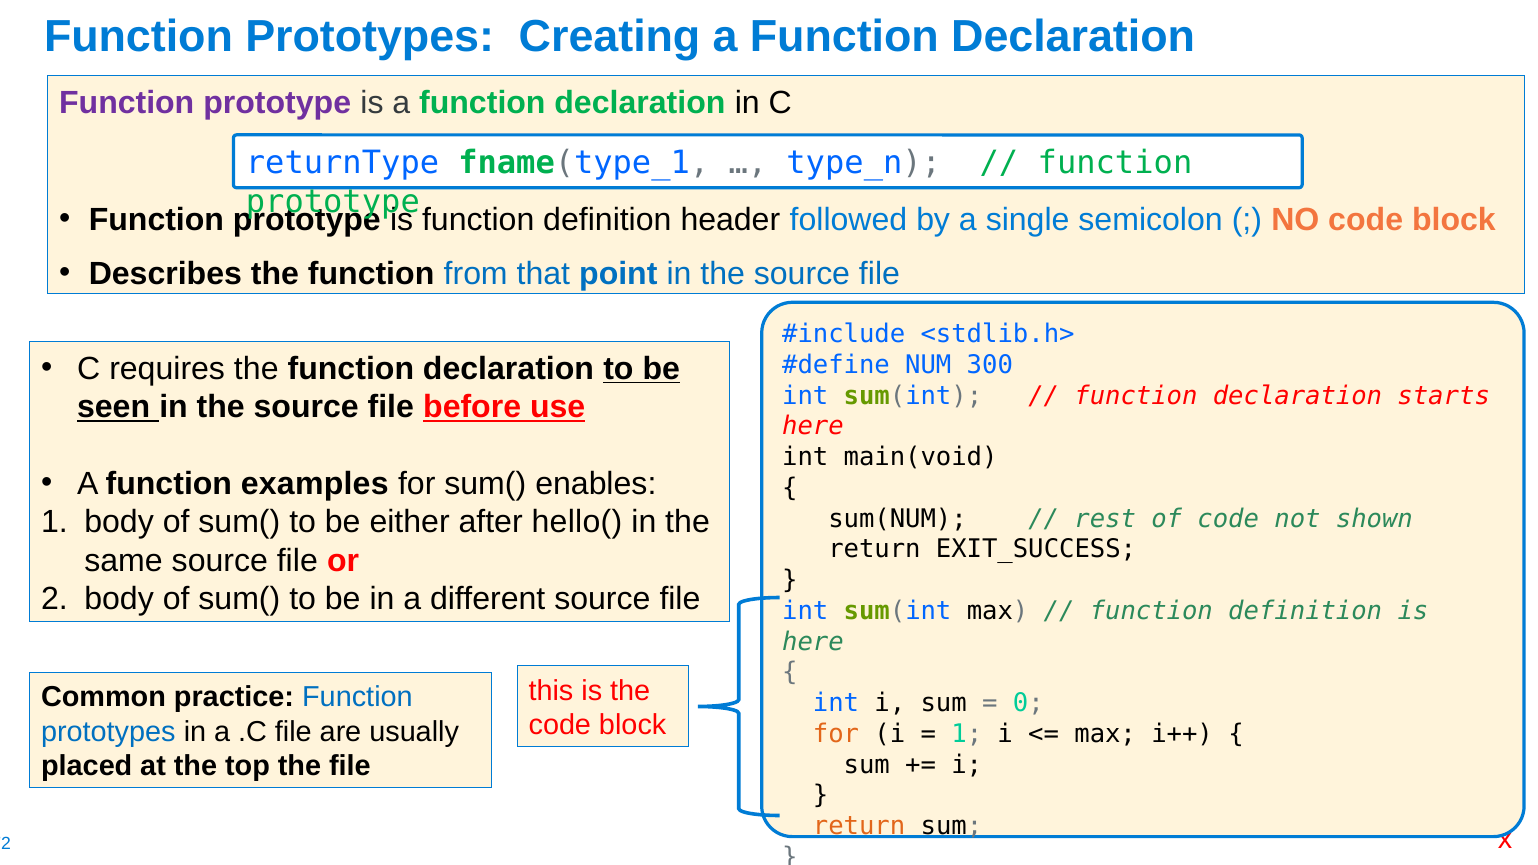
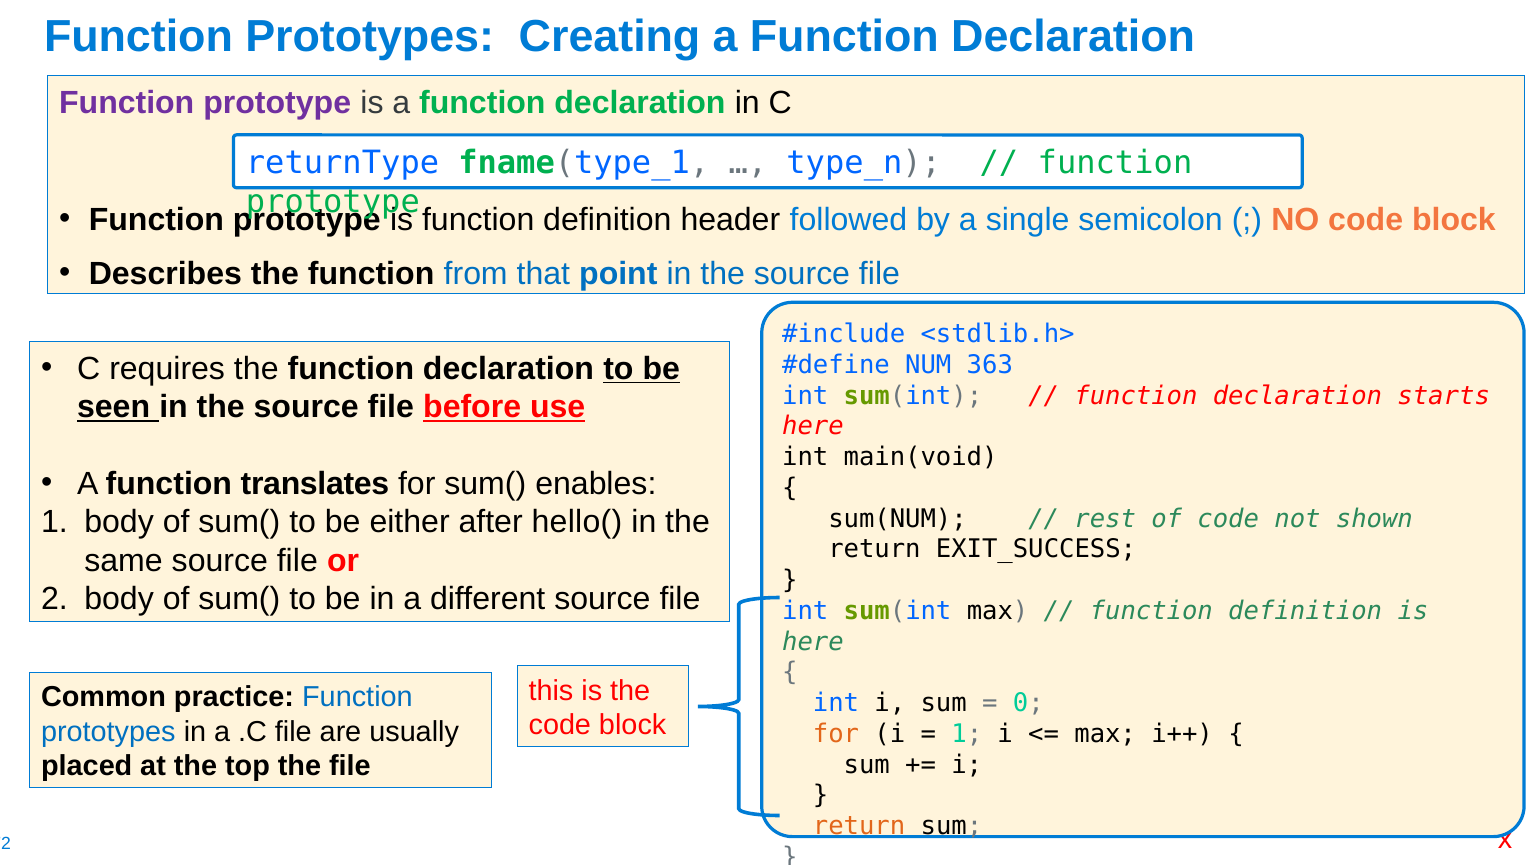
300: 300 -> 363
examples: examples -> translates
